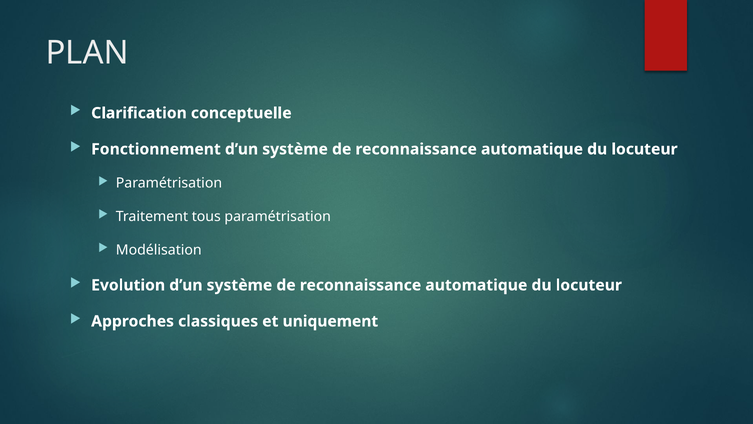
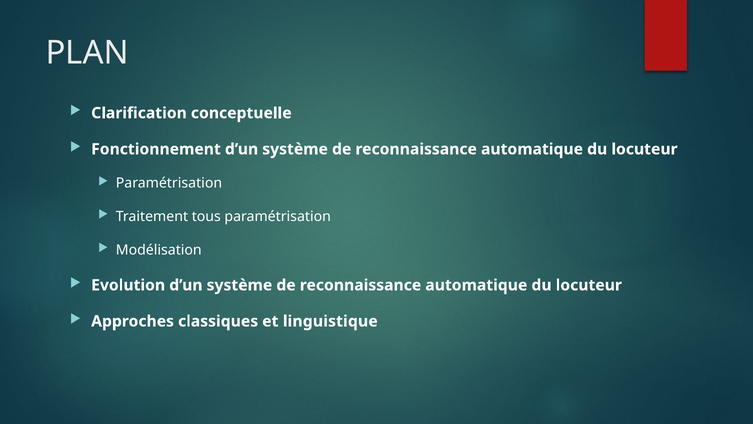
uniquement: uniquement -> linguistique
